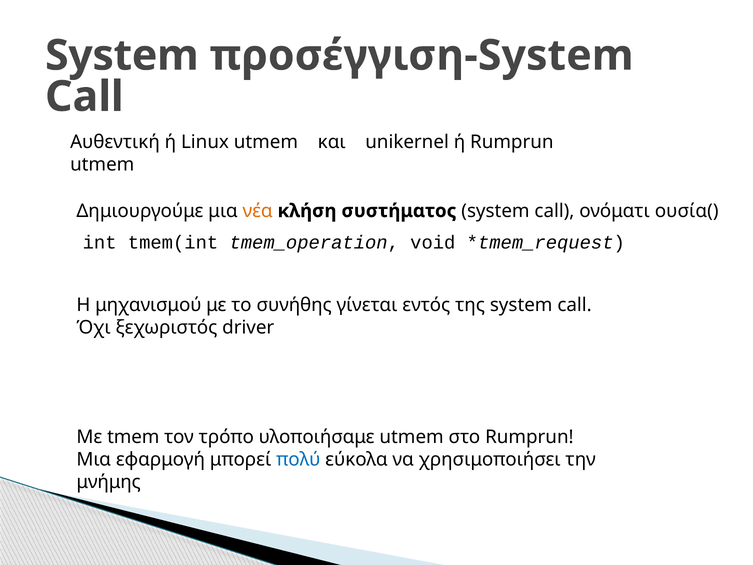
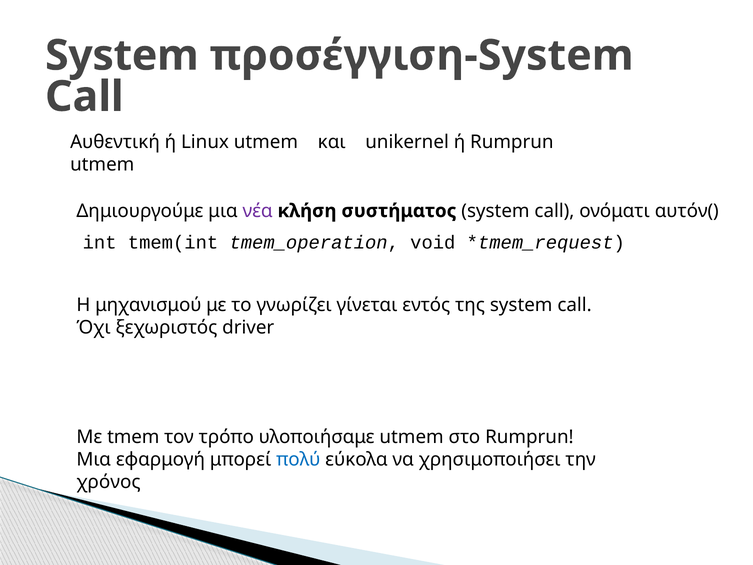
νέα colour: orange -> purple
ουσία(: ουσία( -> αυτόν(
συνήθης: συνήθης -> γνωρίζει
μνήμης: μνήμης -> χρόνος
